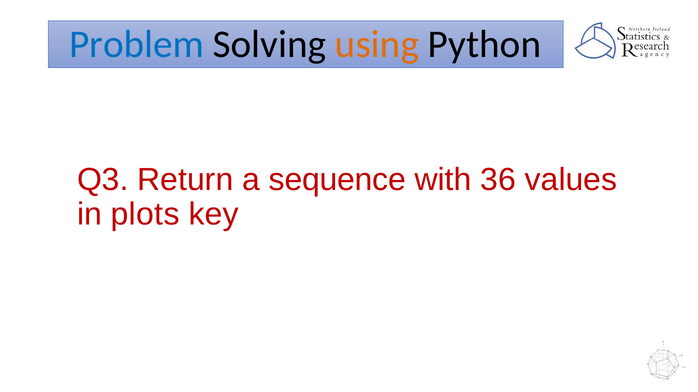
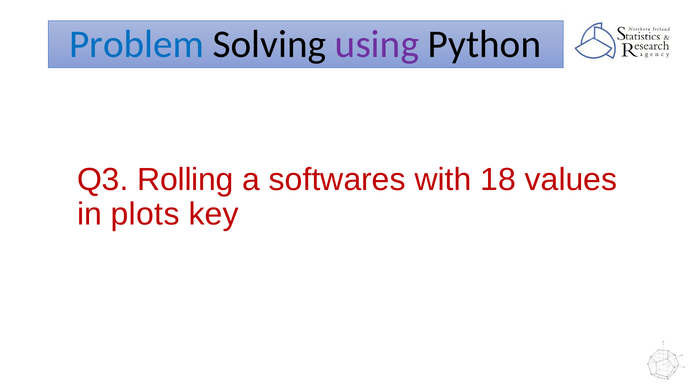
using colour: orange -> purple
Return: Return -> Rolling
sequence: sequence -> softwares
36: 36 -> 18
